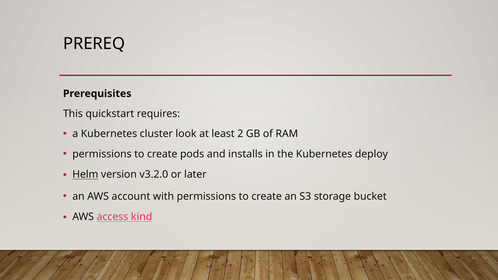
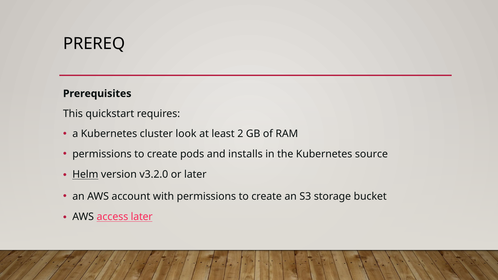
deploy: deploy -> source
access kind: kind -> later
